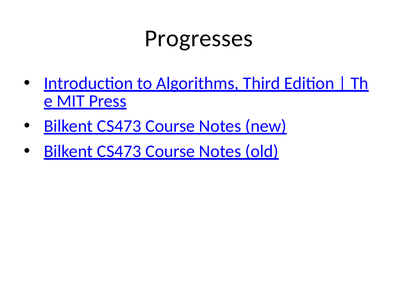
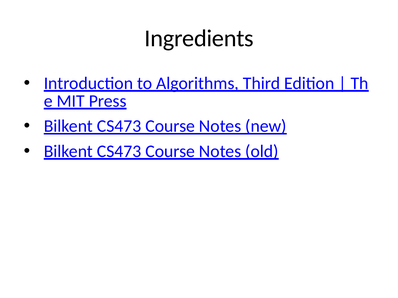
Progresses: Progresses -> Ingredients
